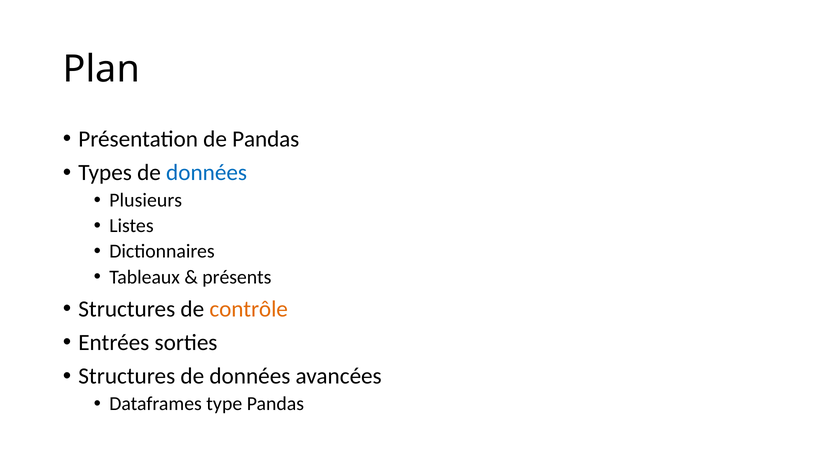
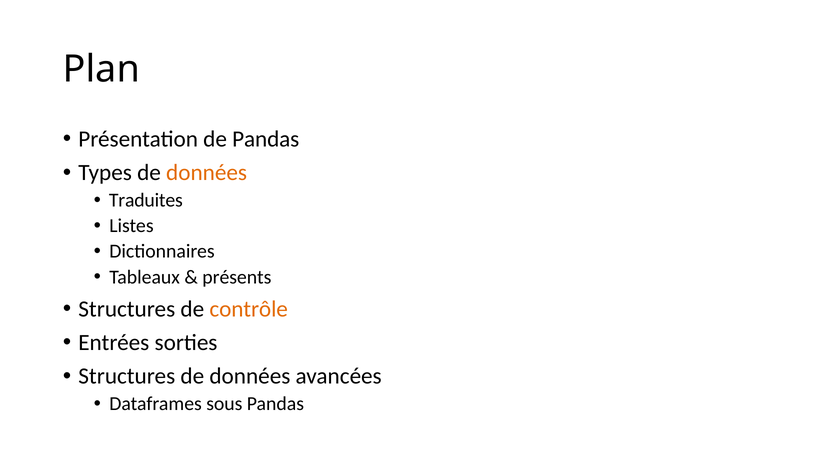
données at (207, 173) colour: blue -> orange
Plusieurs: Plusieurs -> Traduites
type: type -> sous
